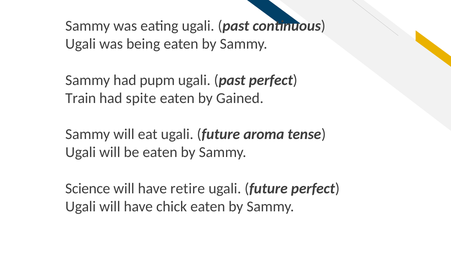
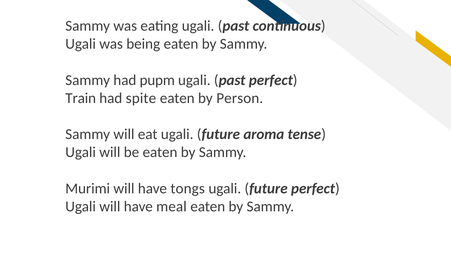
Gained: Gained -> Person
Science: Science -> Murimi
retire: retire -> tongs
chick: chick -> meal
